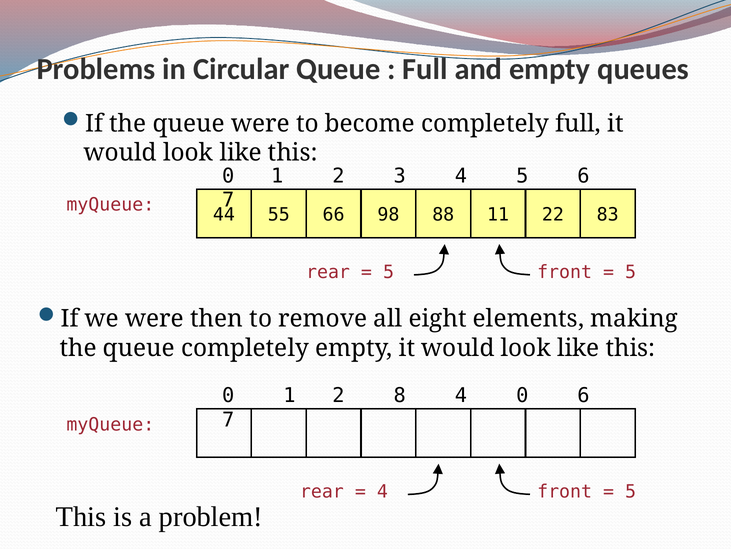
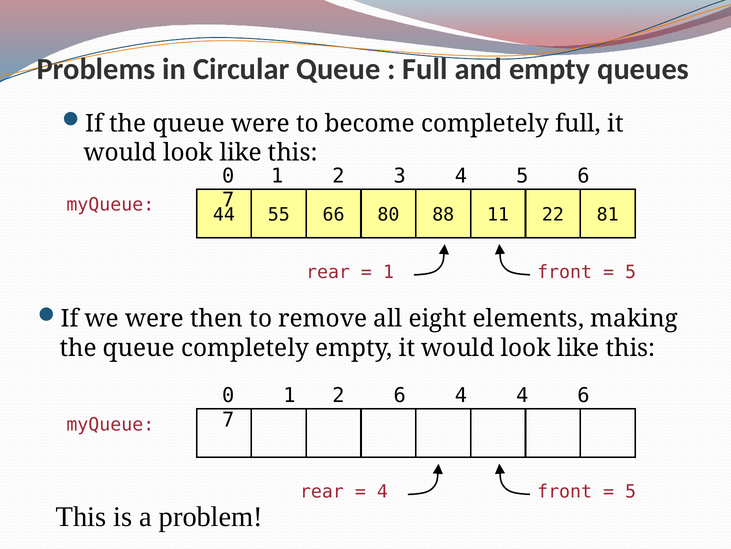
98: 98 -> 80
83: 83 -> 81
5 at (389, 272): 5 -> 1
2 8: 8 -> 6
4 0: 0 -> 4
